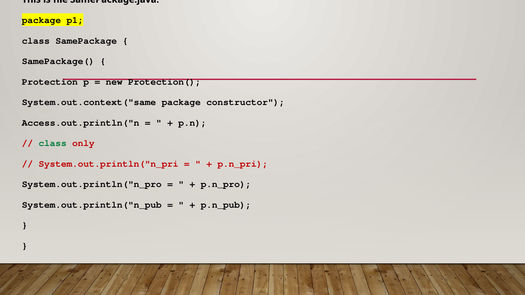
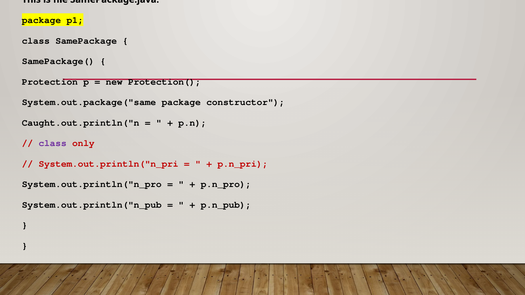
System.out.context("same: System.out.context("same -> System.out.package("same
Access.out.println("n: Access.out.println("n -> Caught.out.println("n
class at (53, 143) colour: green -> purple
